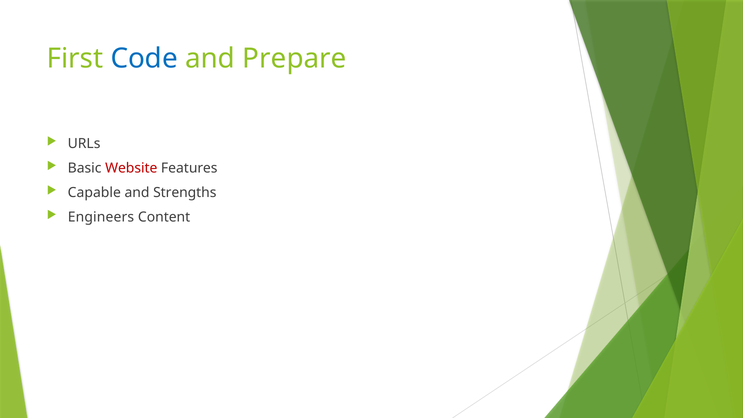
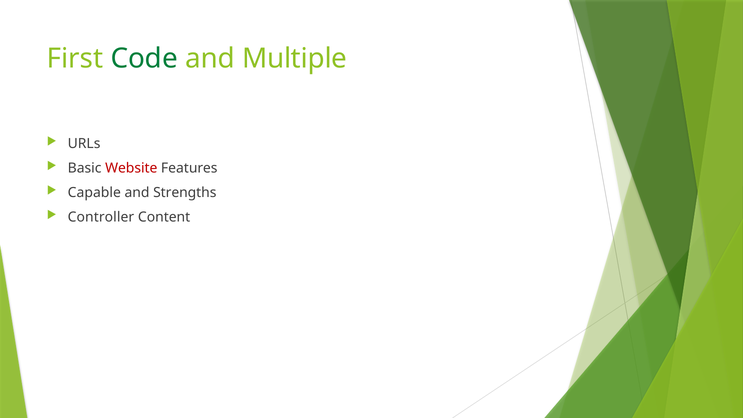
Code colour: blue -> green
Prepare: Prepare -> Multiple
Engineers: Engineers -> Controller
